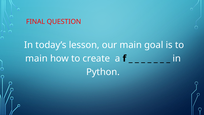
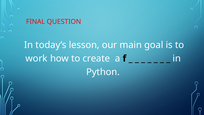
main at (36, 58): main -> work
